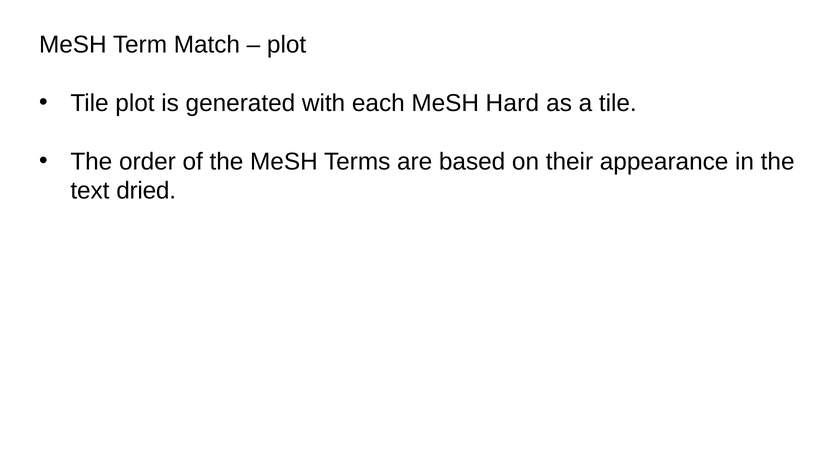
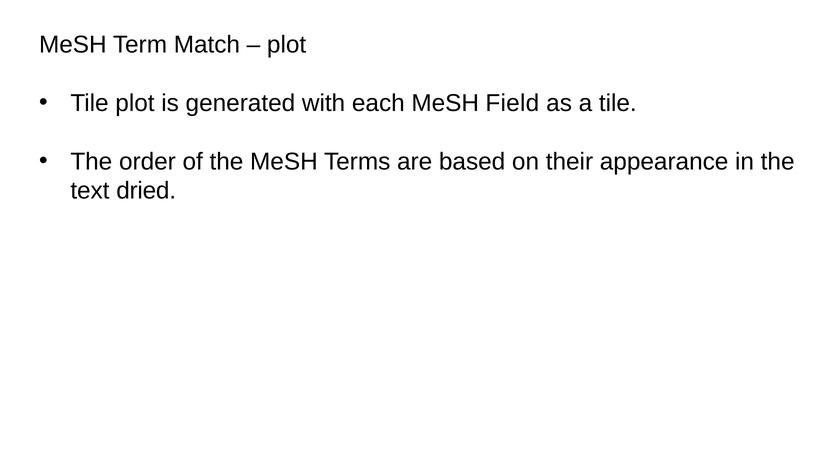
Hard: Hard -> Field
